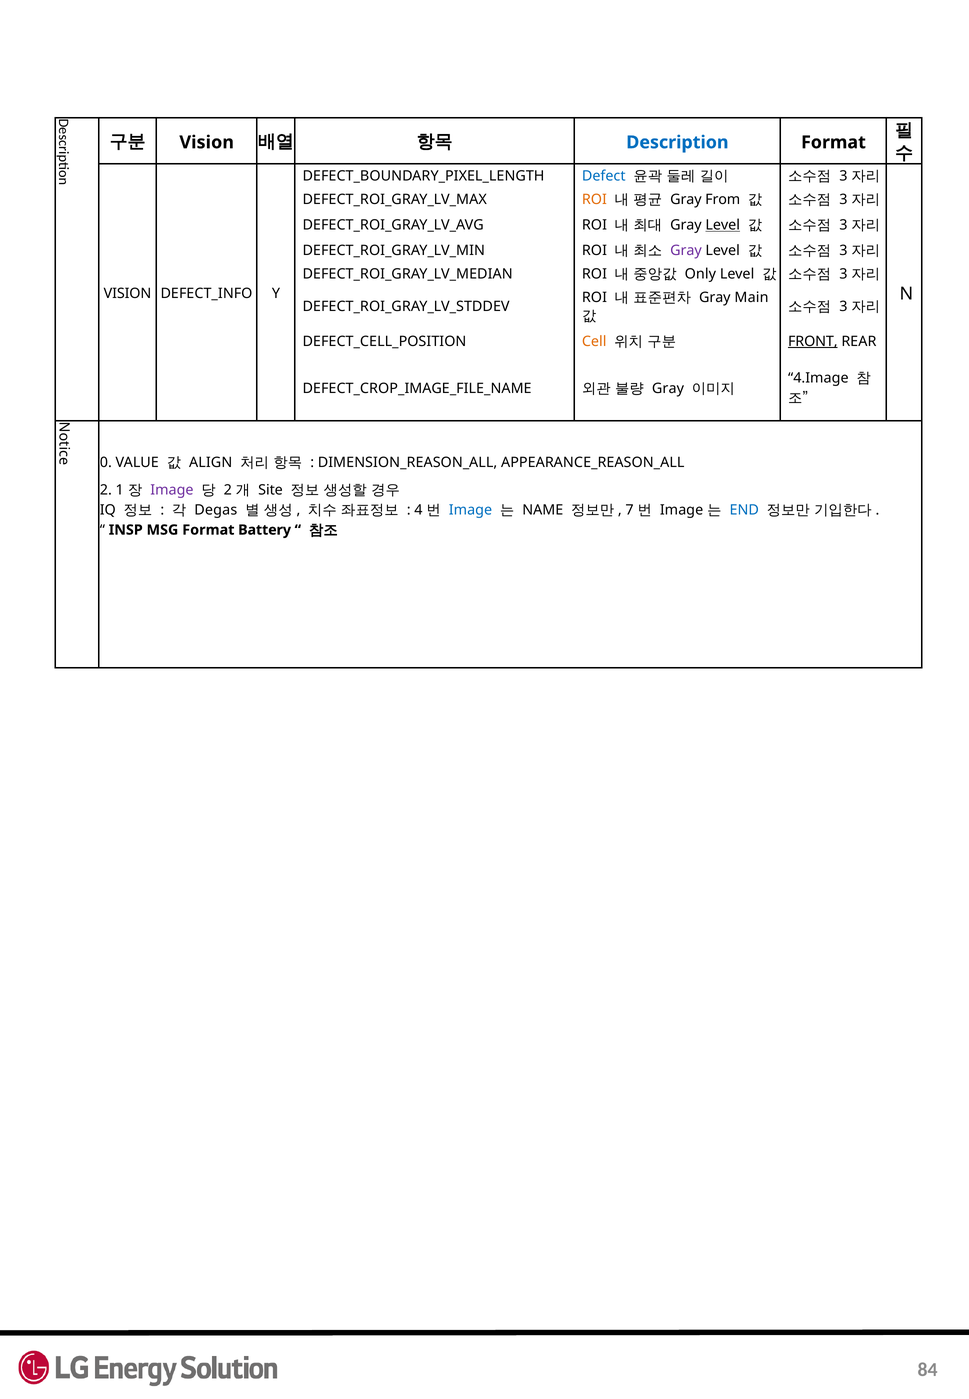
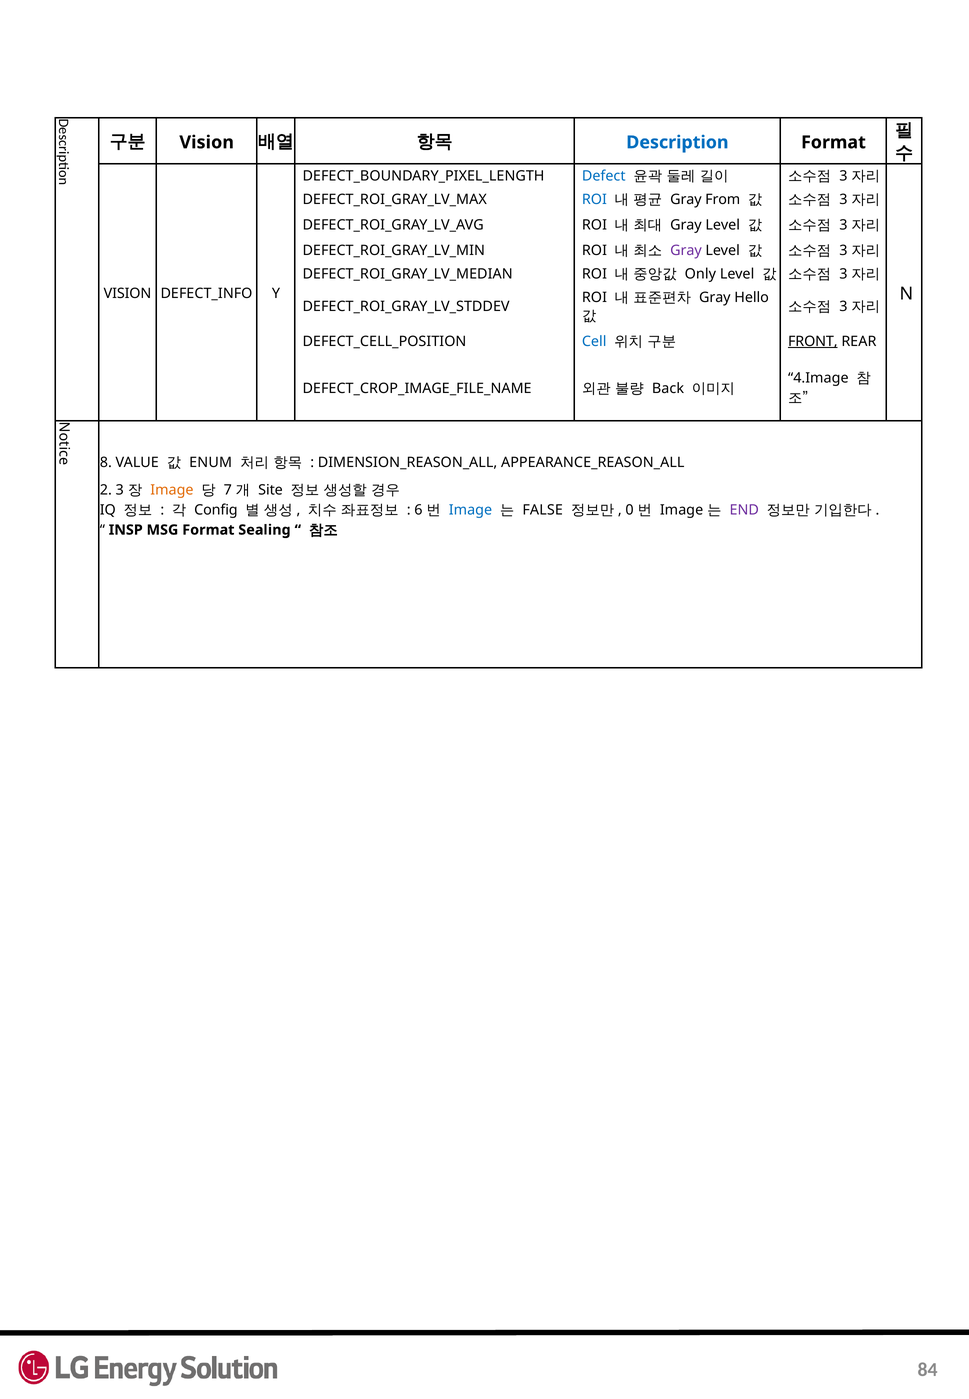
ROI at (594, 200) colour: orange -> blue
Level at (723, 225) underline: present -> none
Main: Main -> Hello
Cell colour: orange -> blue
Gray at (668, 388): Gray -> Back
0: 0 -> 8
ALIGN: ALIGN -> ENUM
2 1: 1 -> 3
Image at (172, 490) colour: purple -> orange
2 at (228, 490): 2 -> 7
Degas: Degas -> Config
4: 4 -> 6
NAME: NAME -> FALSE
7: 7 -> 0
END colour: blue -> purple
Battery: Battery -> Sealing
